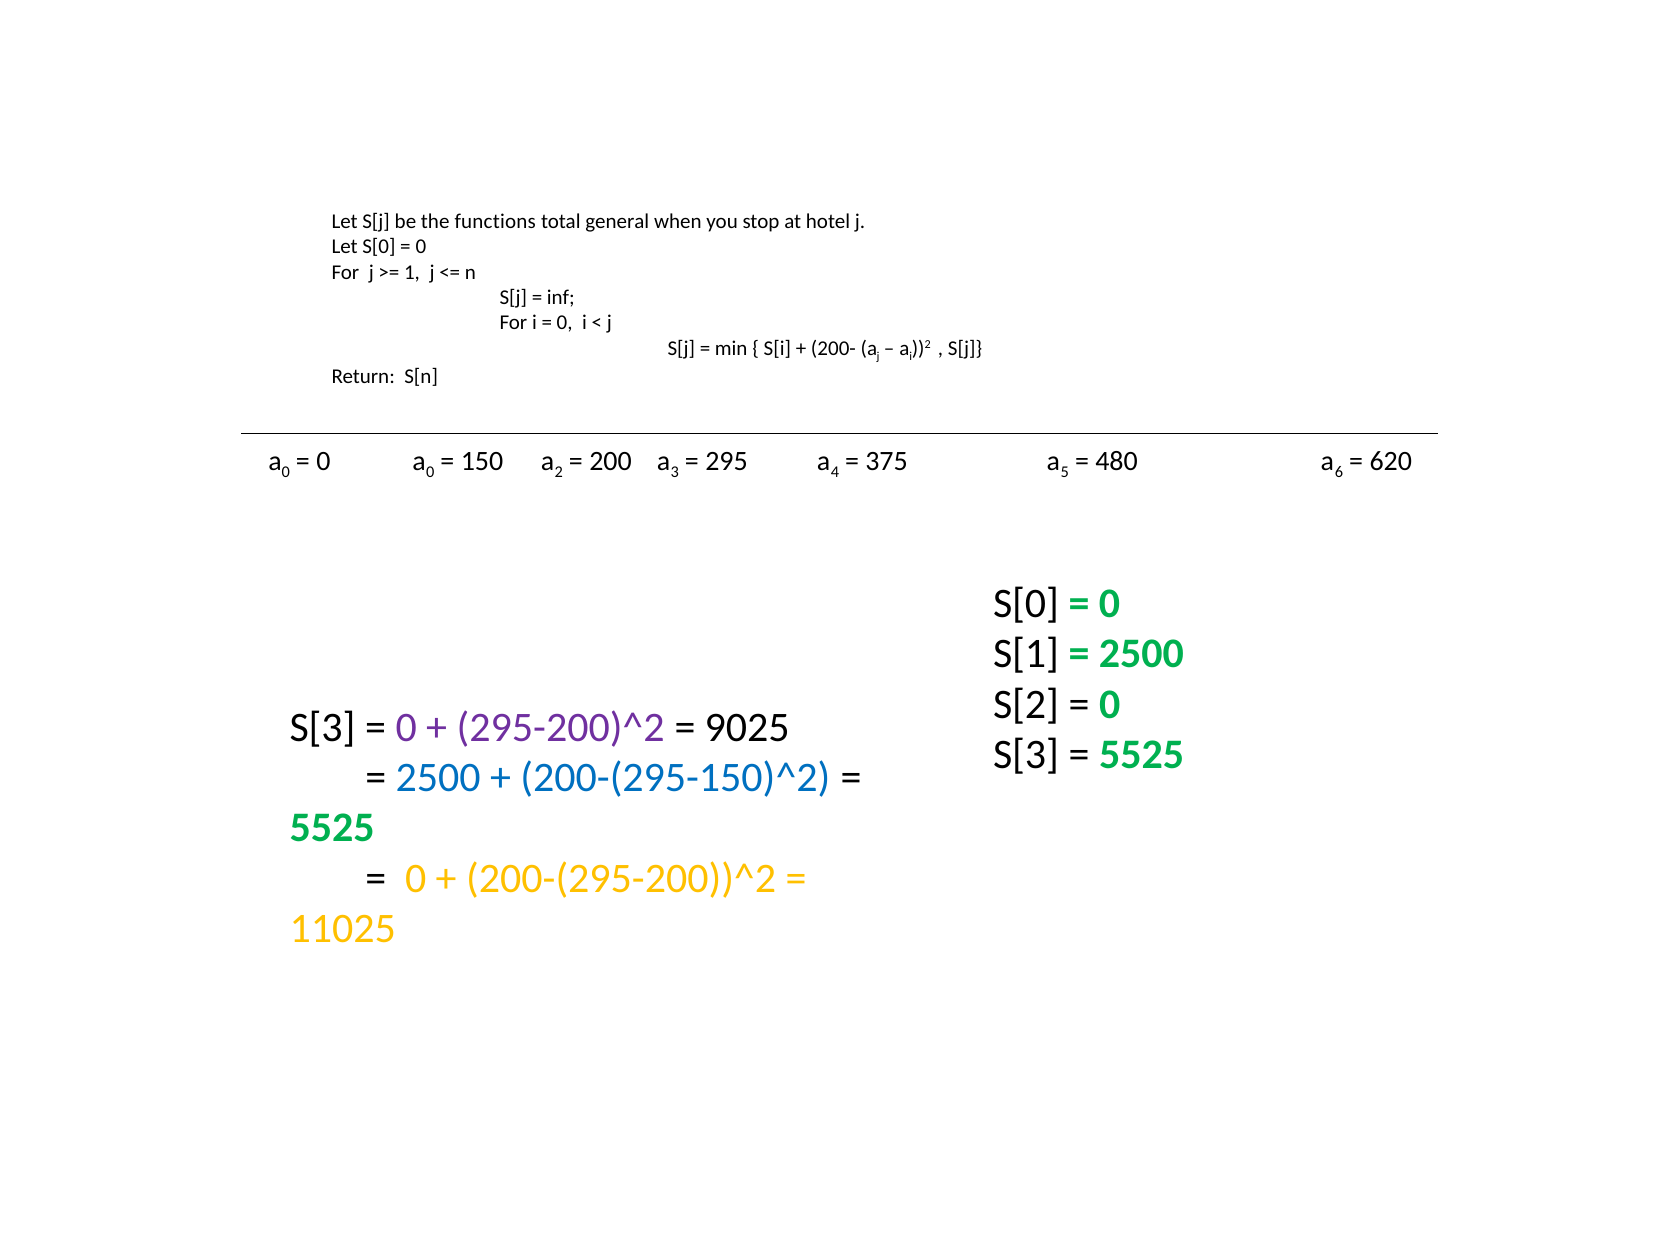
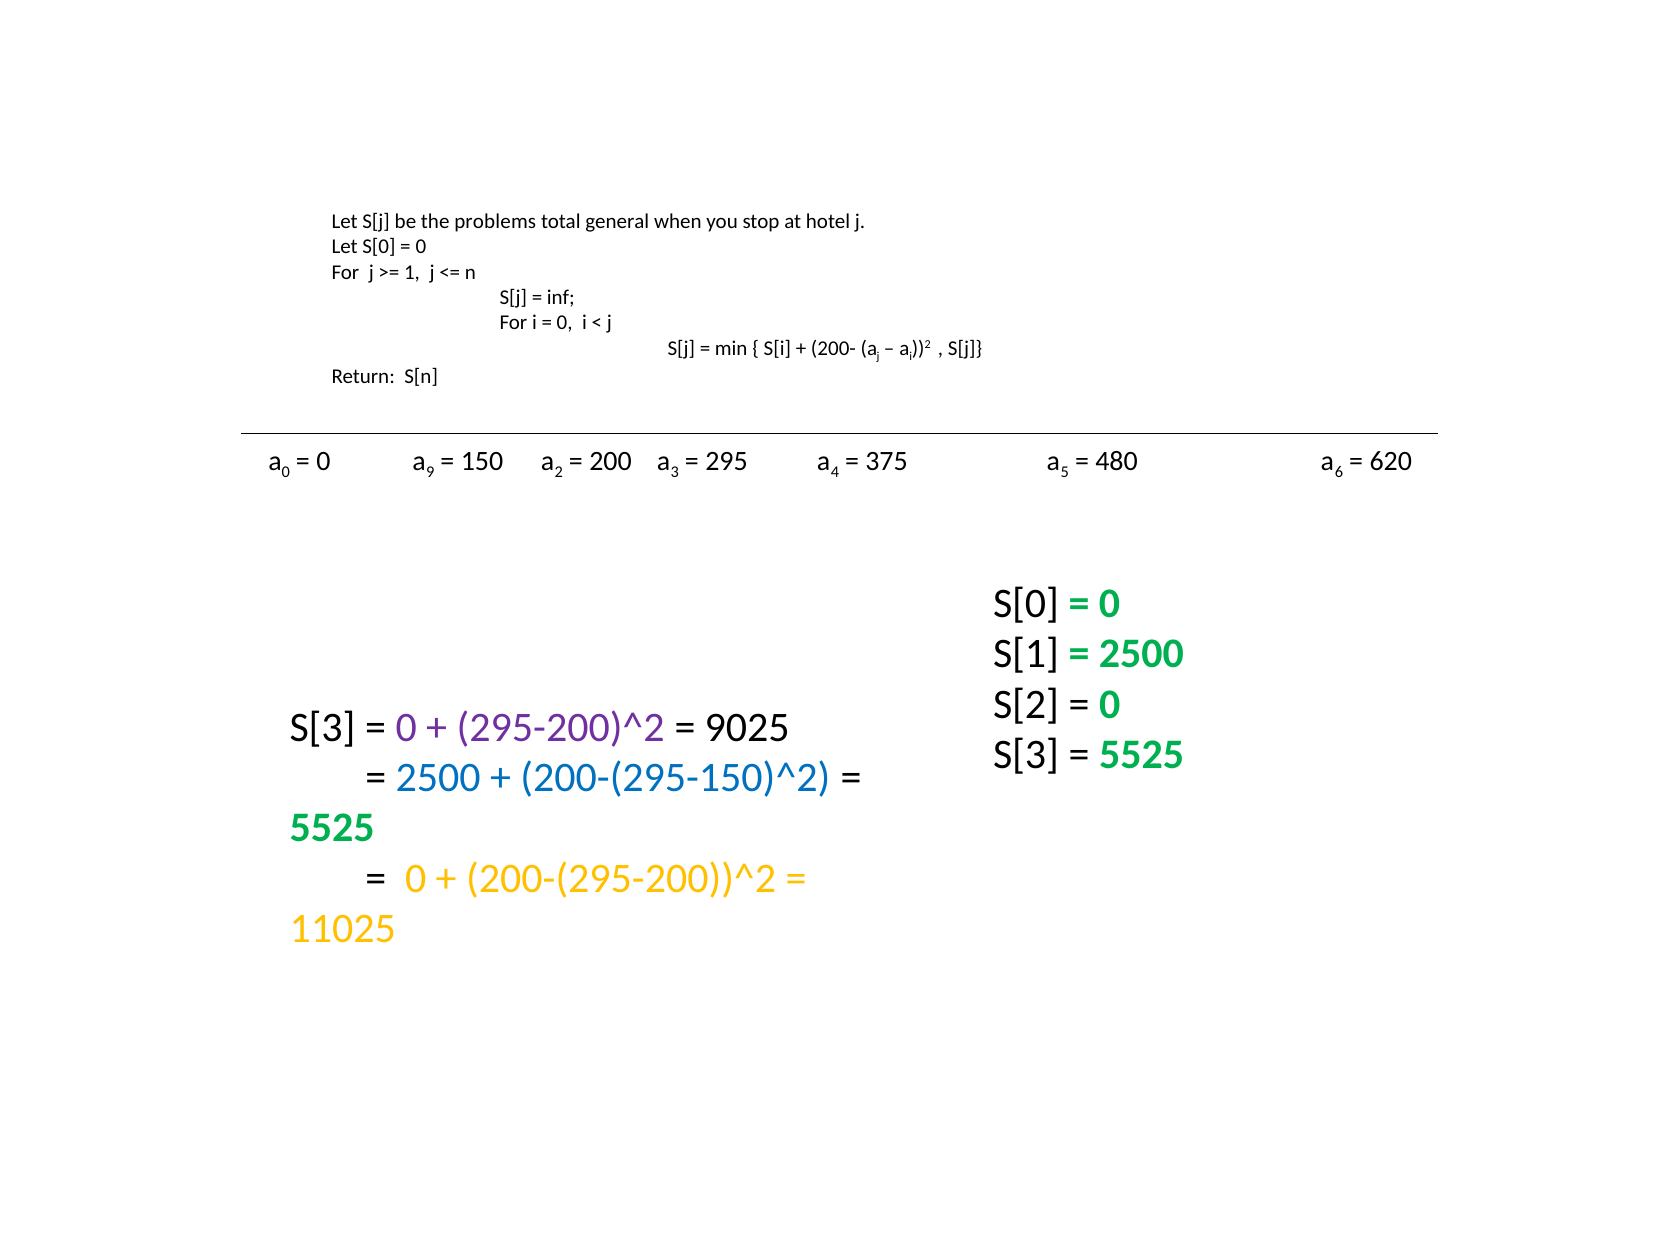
functions: functions -> problems
0 at (430, 472): 0 -> 9
